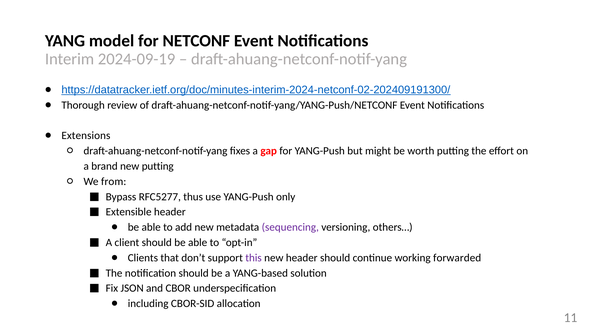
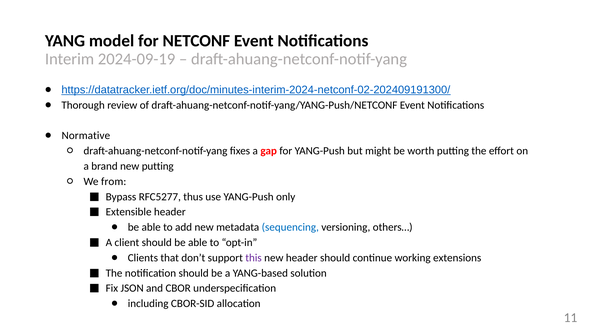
Extensions: Extensions -> Normative
sequencing colour: purple -> blue
forwarded: forwarded -> extensions
